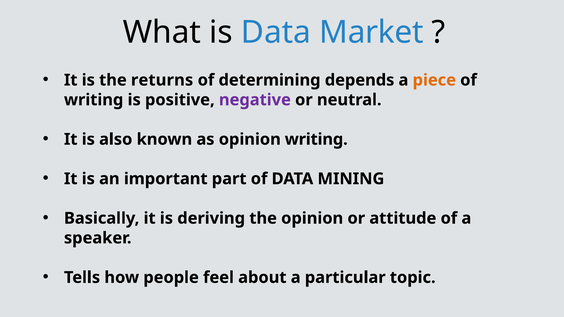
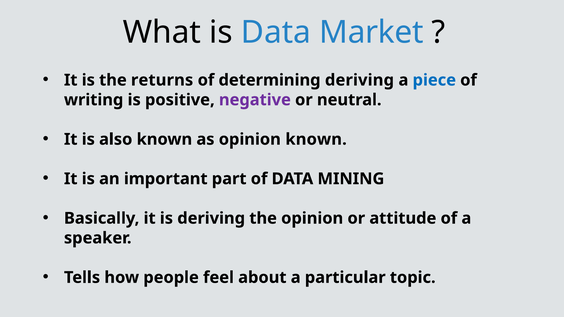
determining depends: depends -> deriving
piece colour: orange -> blue
opinion writing: writing -> known
